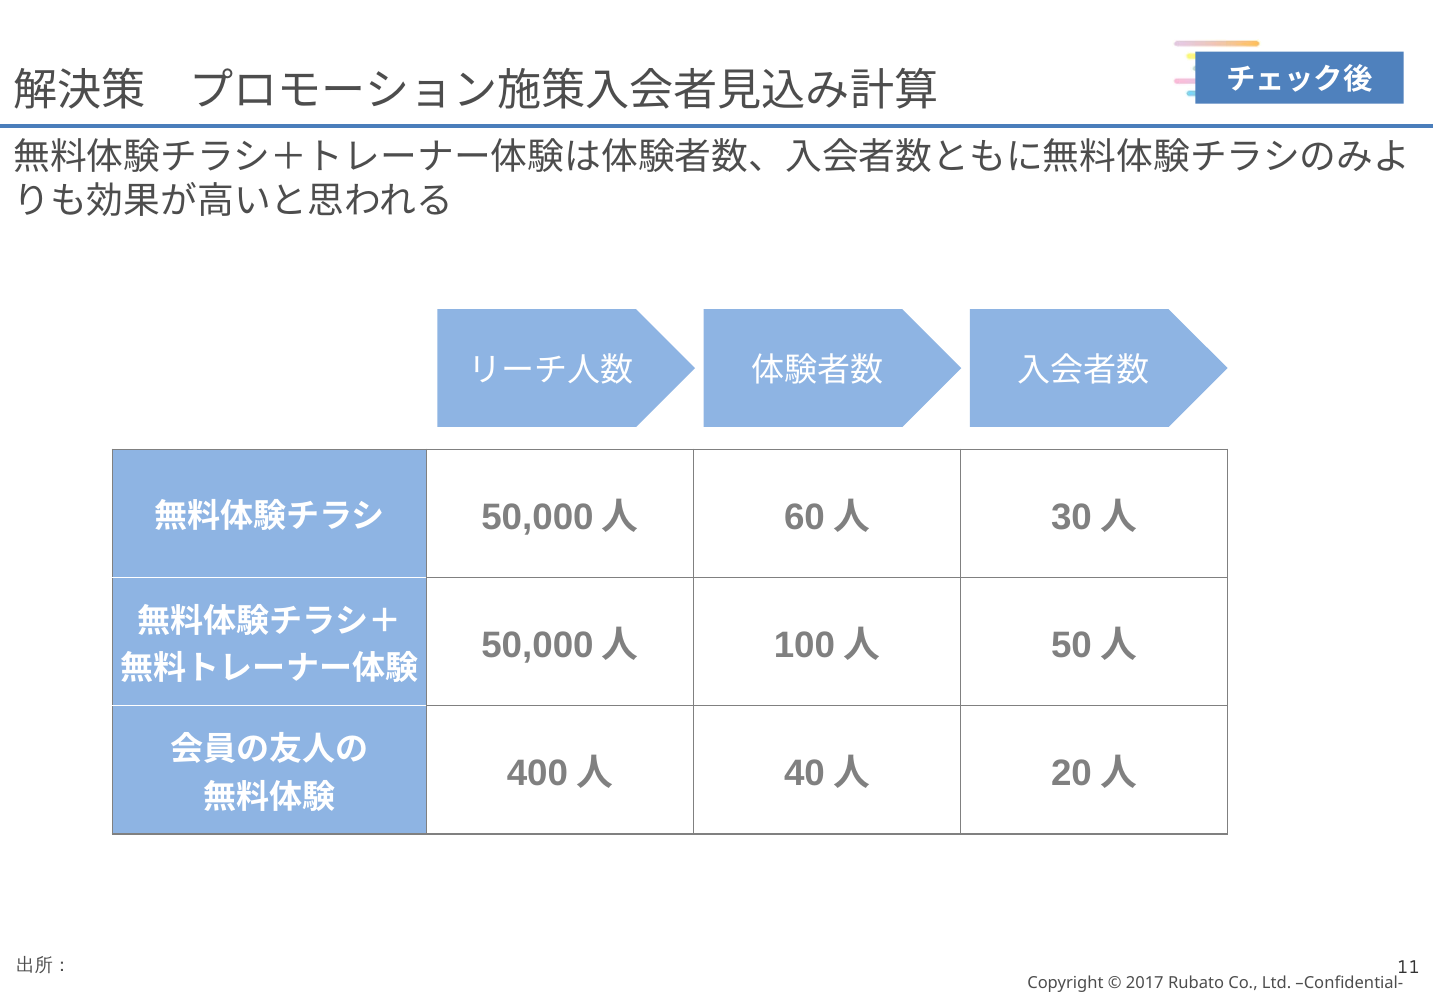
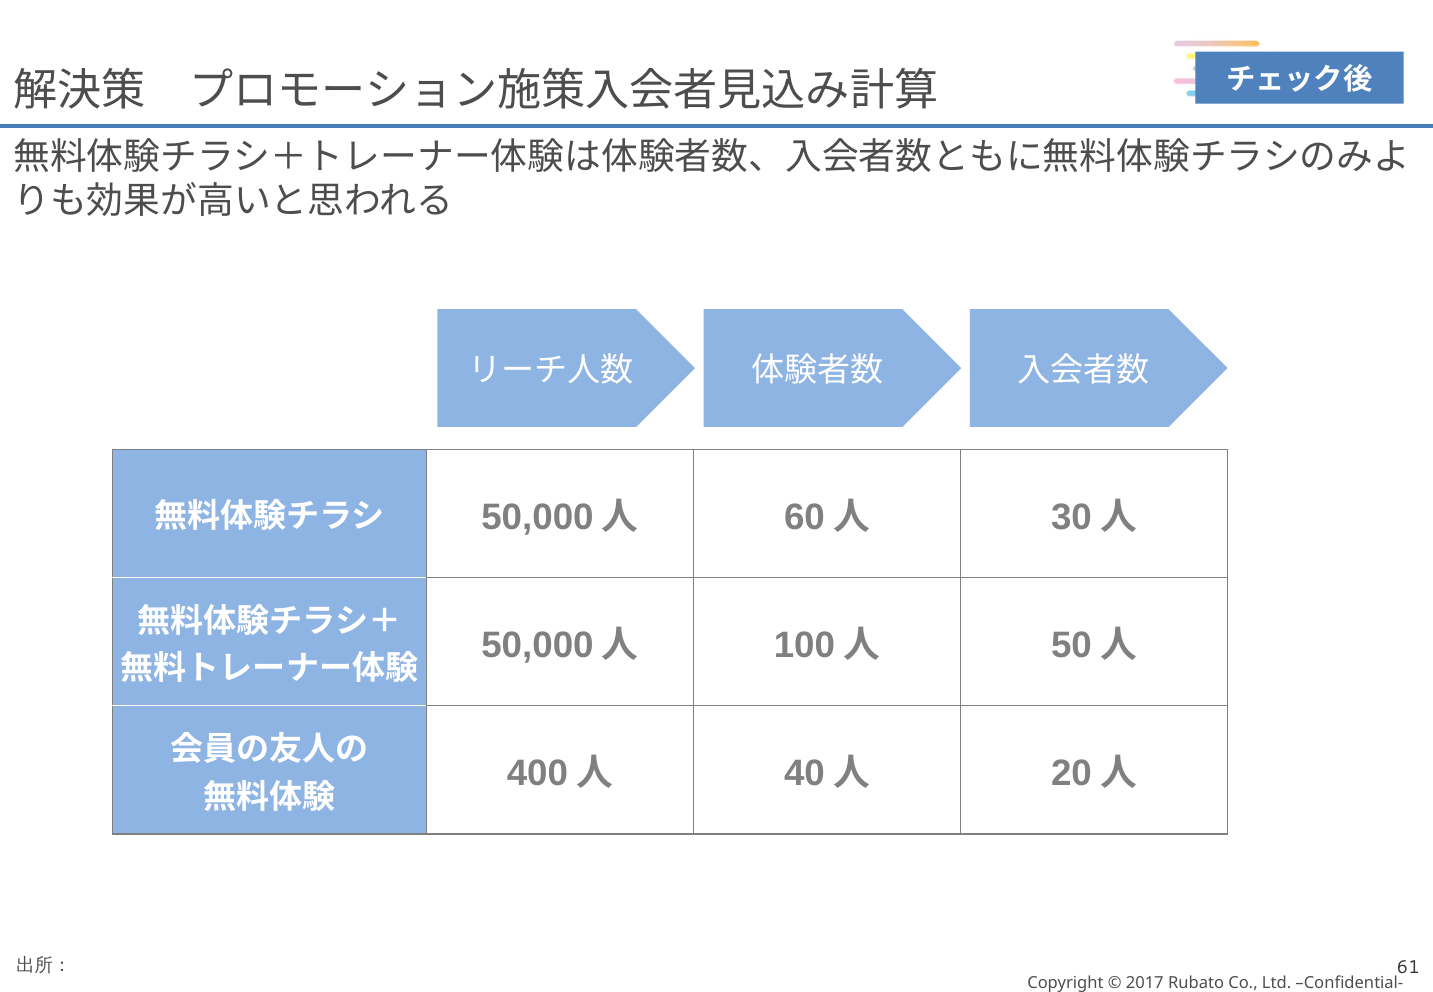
11: 11 -> 61
